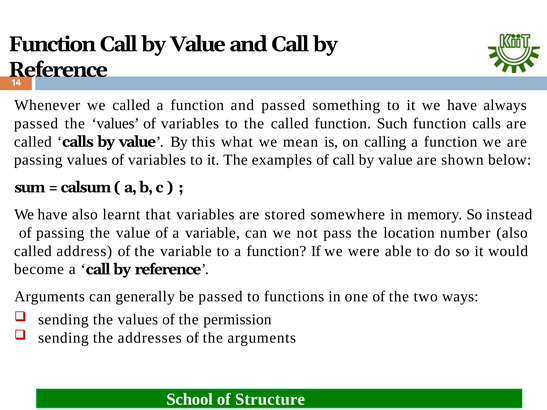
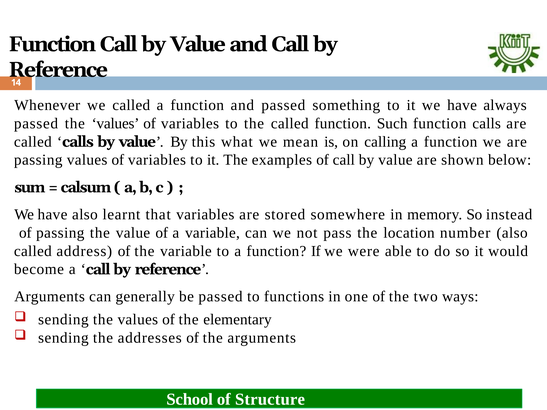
permission: permission -> elementary
